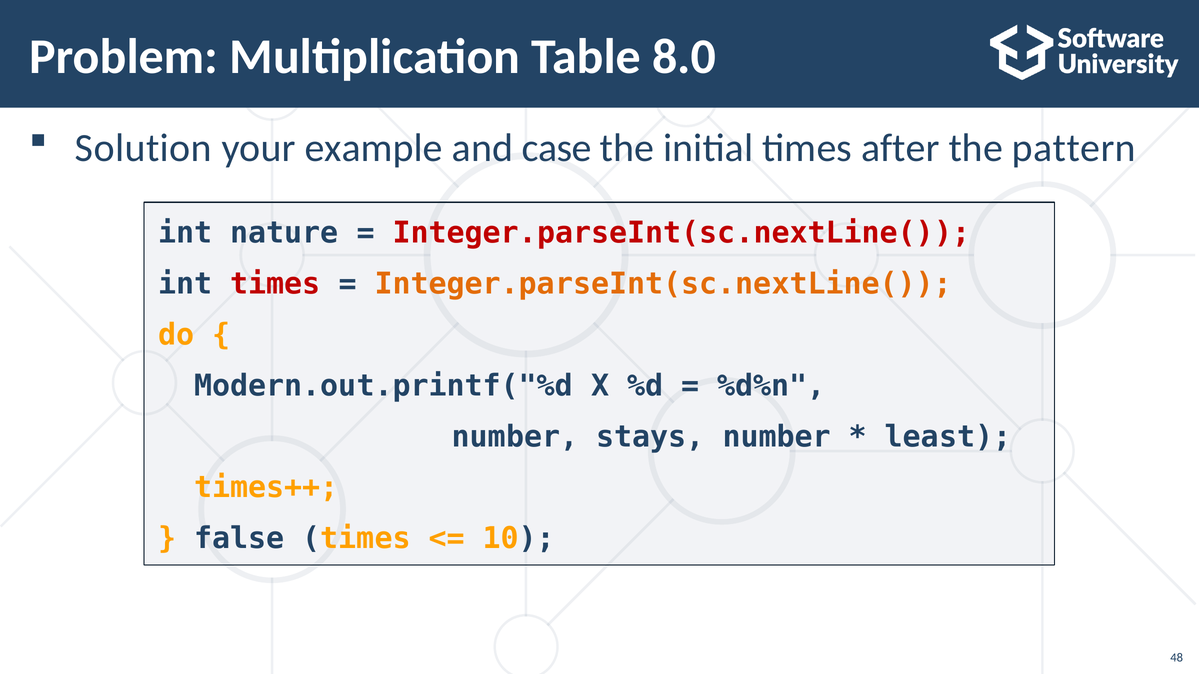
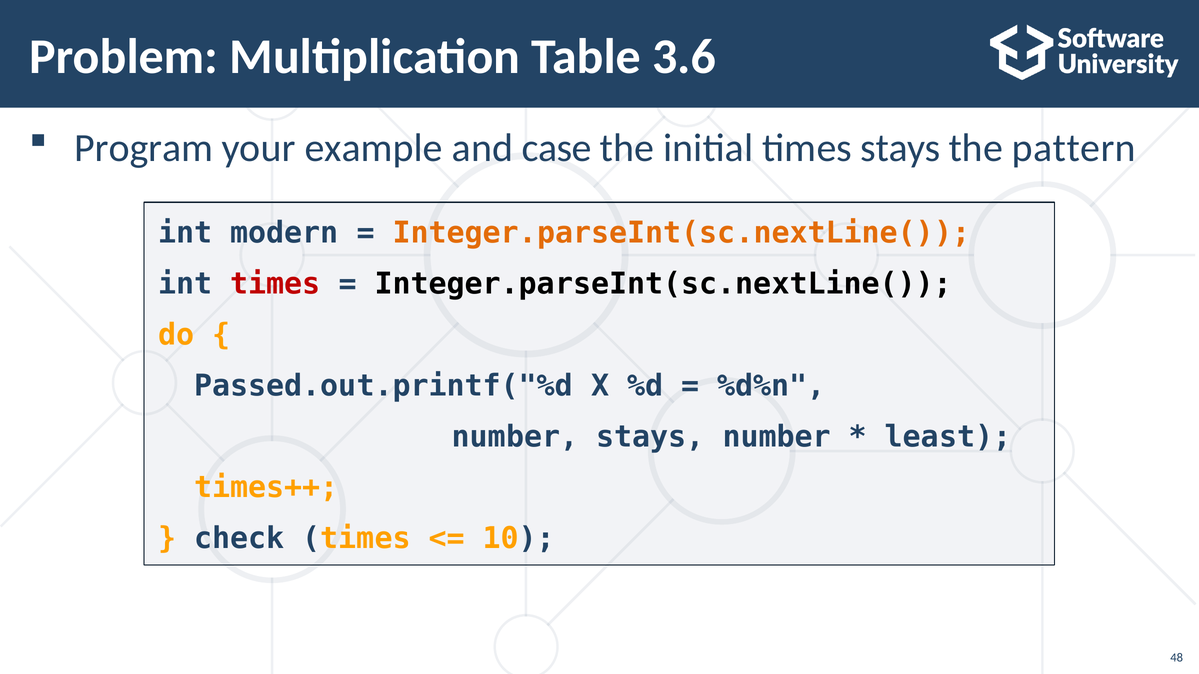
8.0: 8.0 -> 3.6
Solution: Solution -> Program
times after: after -> stays
nature: nature -> modern
Integer.parseInt(sc.nextLine( at (681, 233) colour: red -> orange
Integer.parseInt(sc.nextLine( at (663, 284) colour: orange -> black
Modern.out.printf("%d: Modern.out.printf("%d -> Passed.out.printf("%d
false: false -> check
